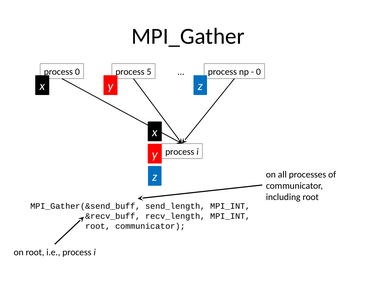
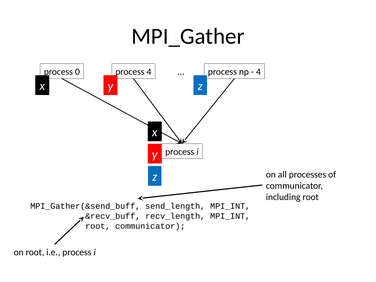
process 5: 5 -> 4
0 at (258, 72): 0 -> 4
